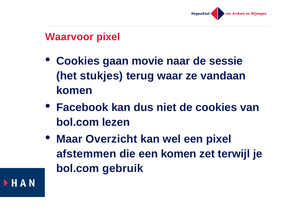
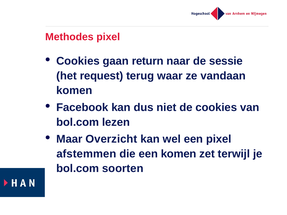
Waarvoor: Waarvoor -> Methodes
movie: movie -> return
stukjes: stukjes -> request
gebruik: gebruik -> soorten
